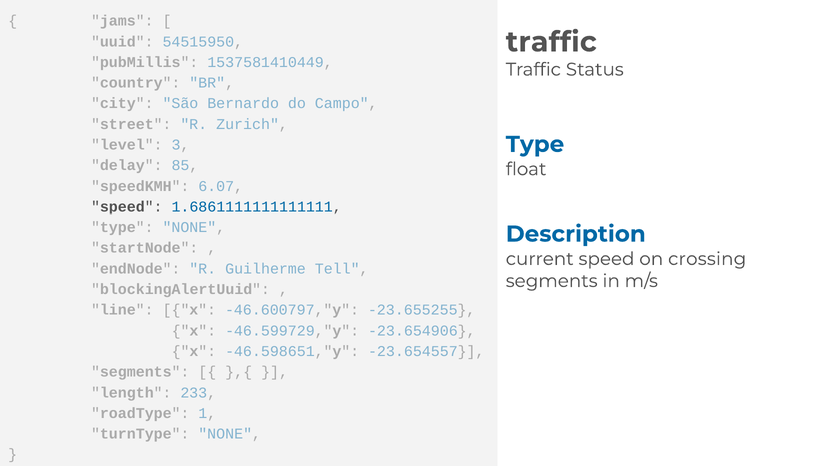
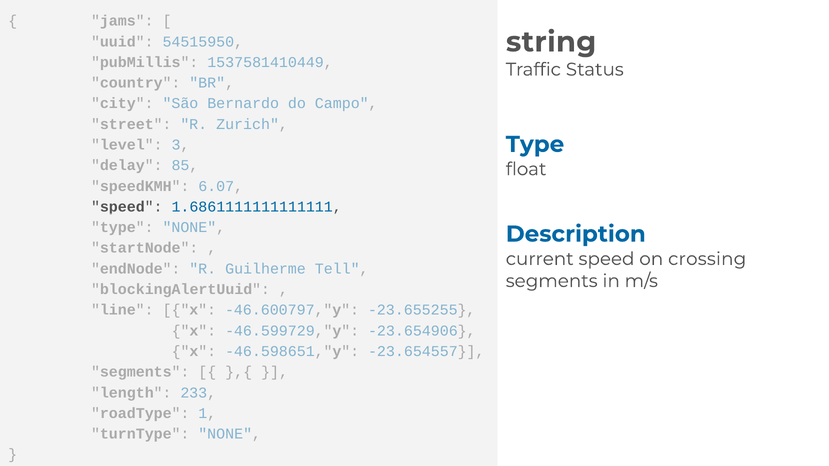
traffic at (551, 42): traffic -> string
